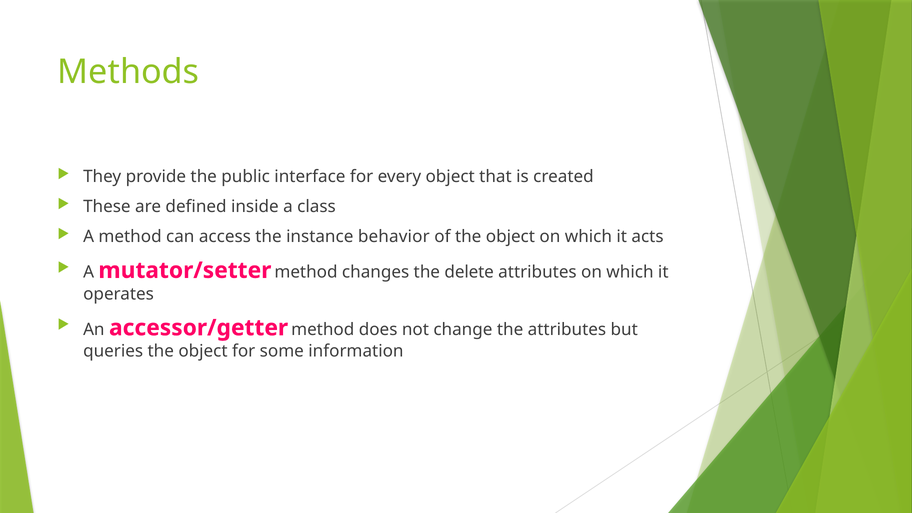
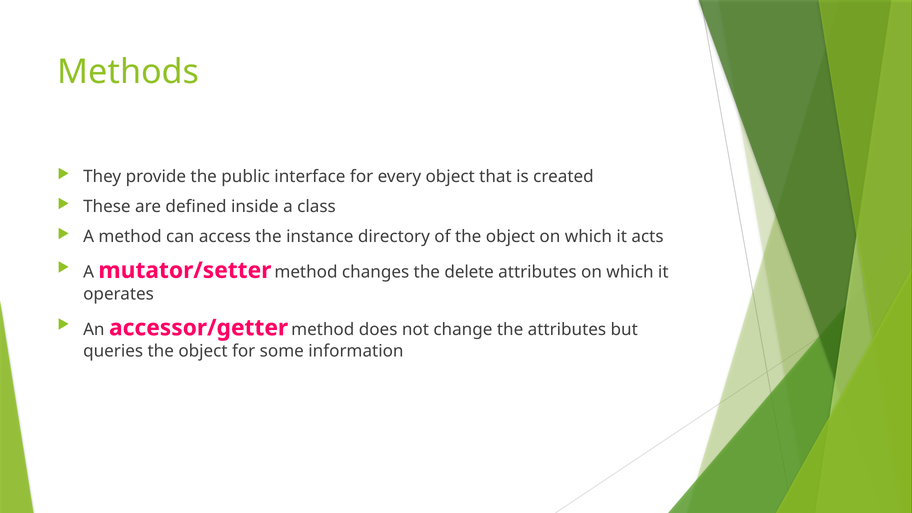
behavior: behavior -> directory
